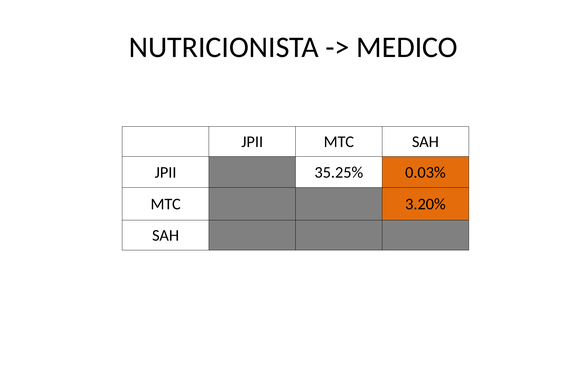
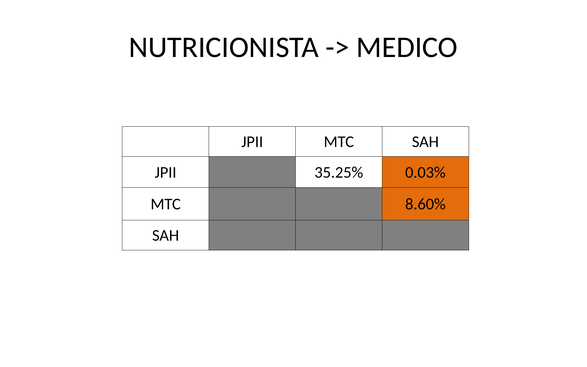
3.20%: 3.20% -> 8.60%
